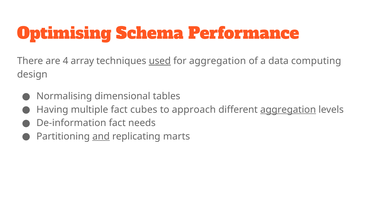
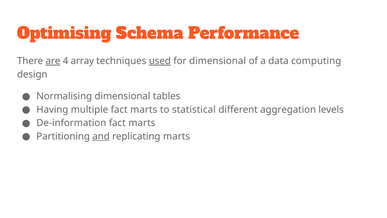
are underline: none -> present
for aggregation: aggregation -> dimensional
multiple fact cubes: cubes -> marts
approach: approach -> statistical
aggregation at (288, 109) underline: present -> none
needs at (142, 123): needs -> marts
